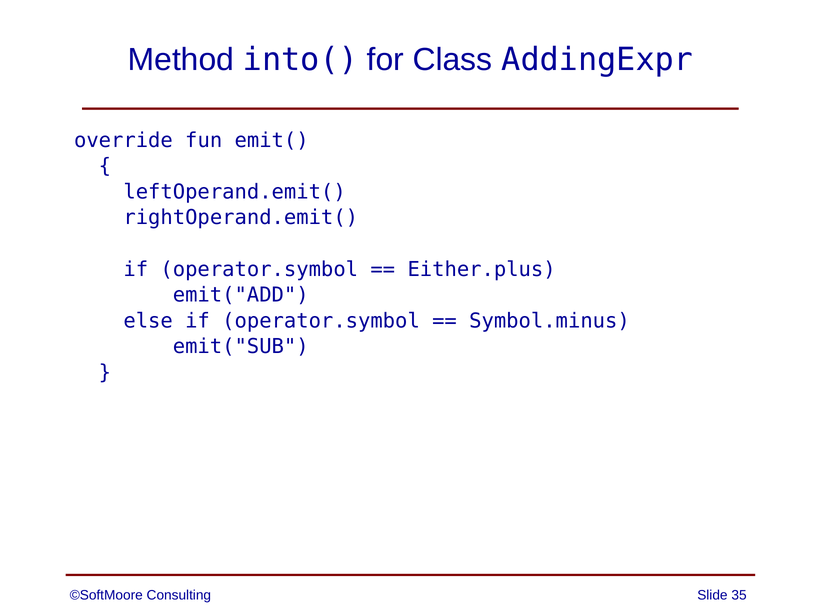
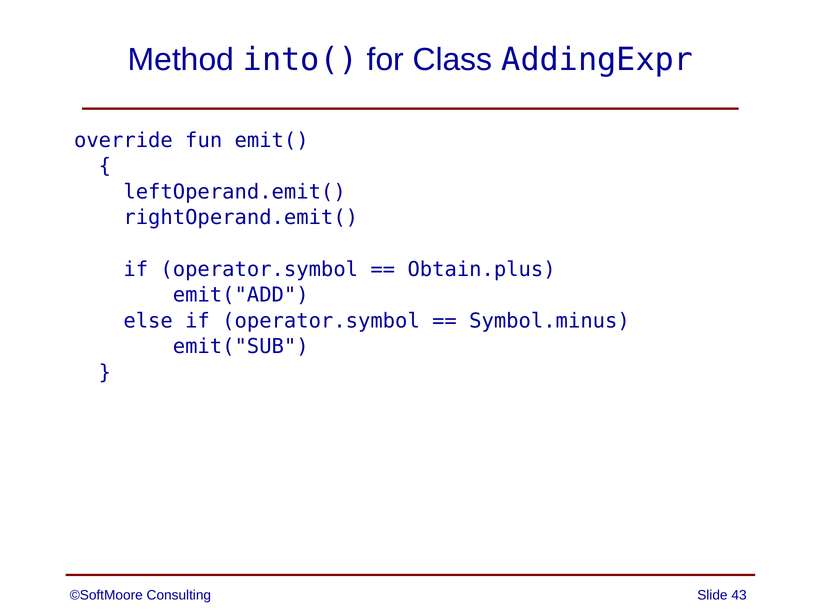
Either.plus: Either.plus -> Obtain.plus
35: 35 -> 43
